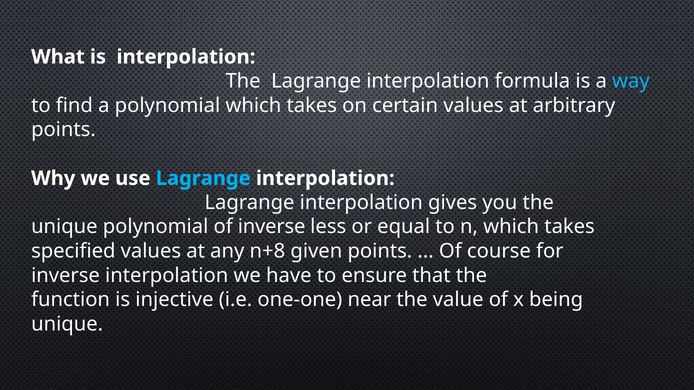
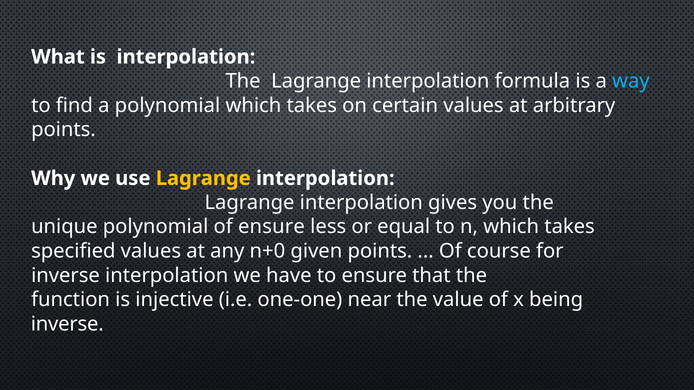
Lagrange at (203, 178) colour: light blue -> yellow
of inverse: inverse -> ensure
n+8: n+8 -> n+0
unique at (67, 324): unique -> inverse
